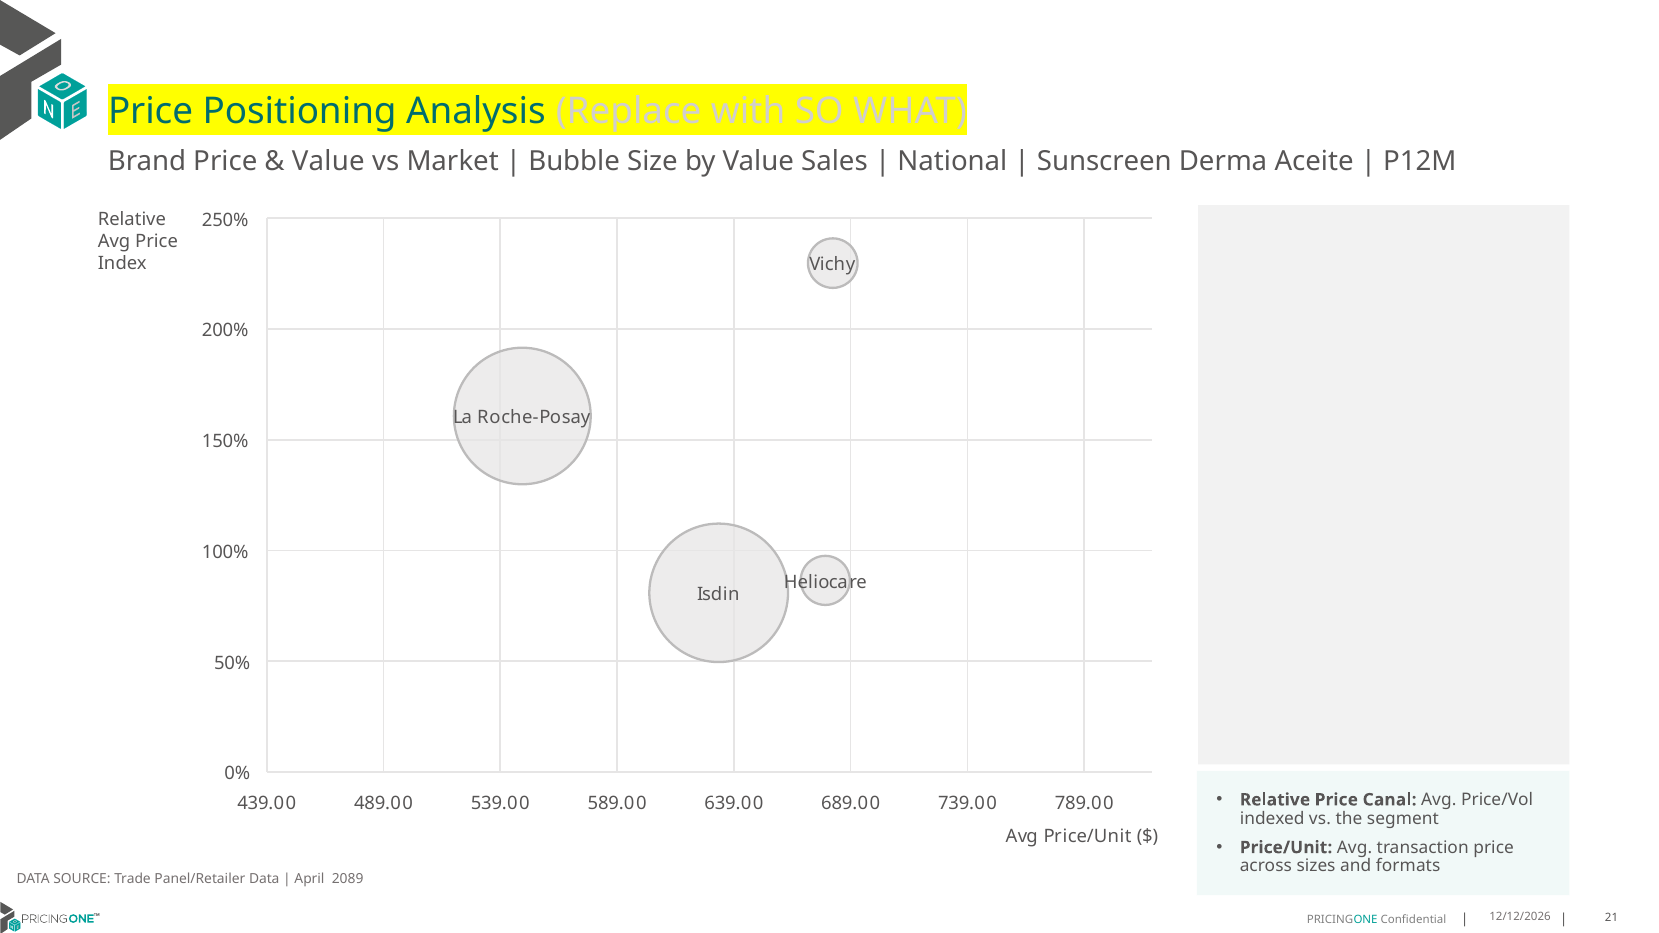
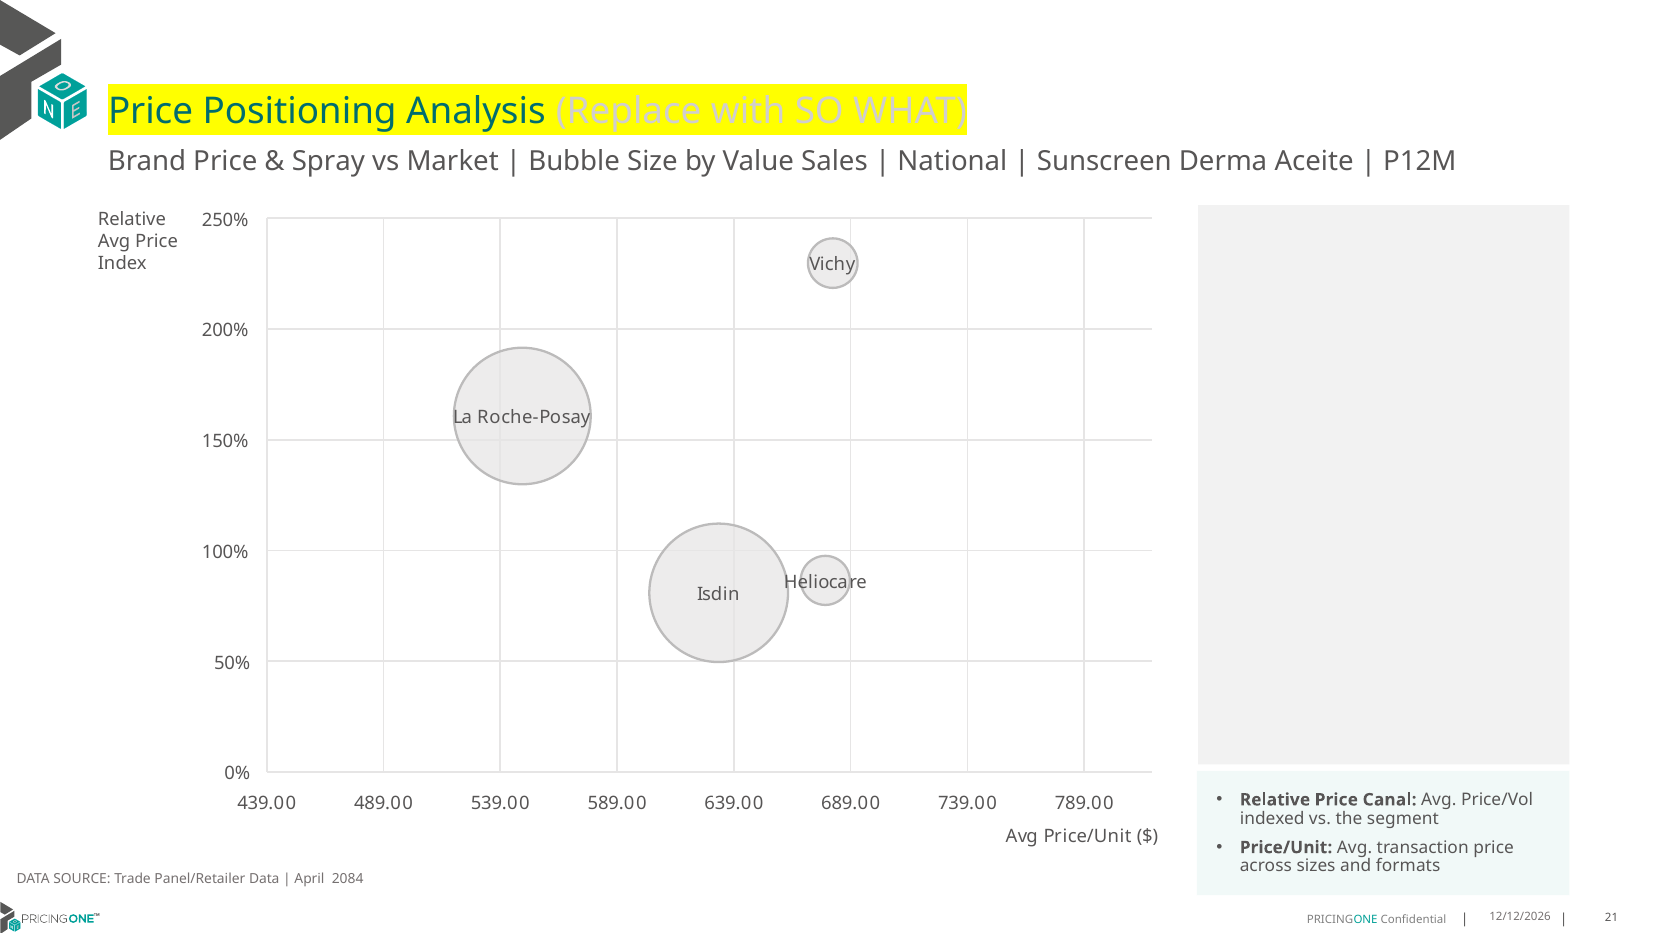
Value at (328, 162): Value -> Spray
2089: 2089 -> 2084
